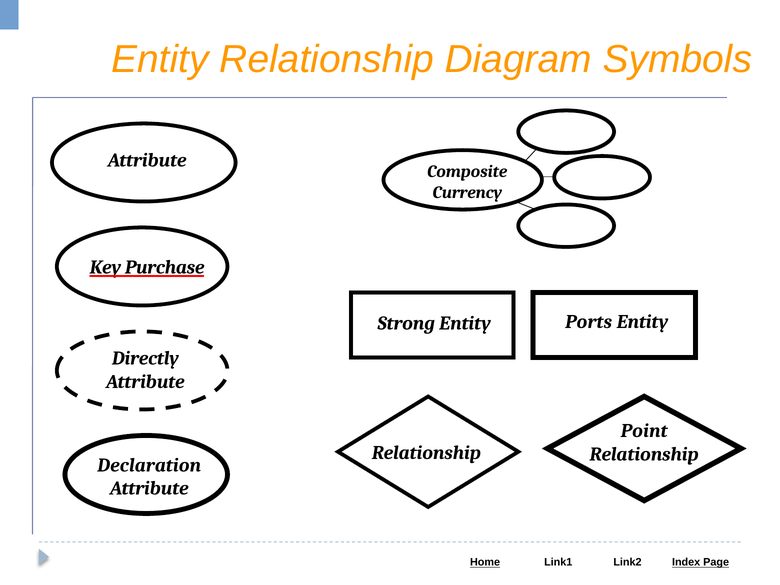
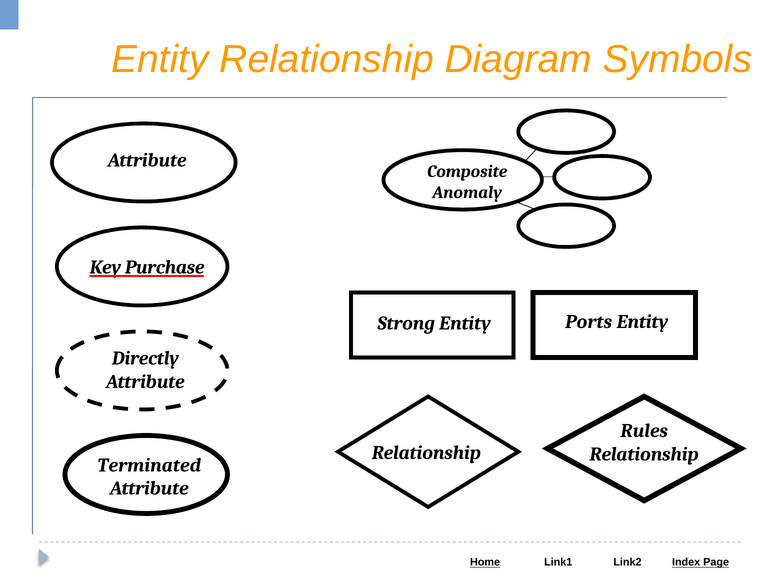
Currency: Currency -> Anomaly
Point: Point -> Rules
Declaration: Declaration -> Terminated
